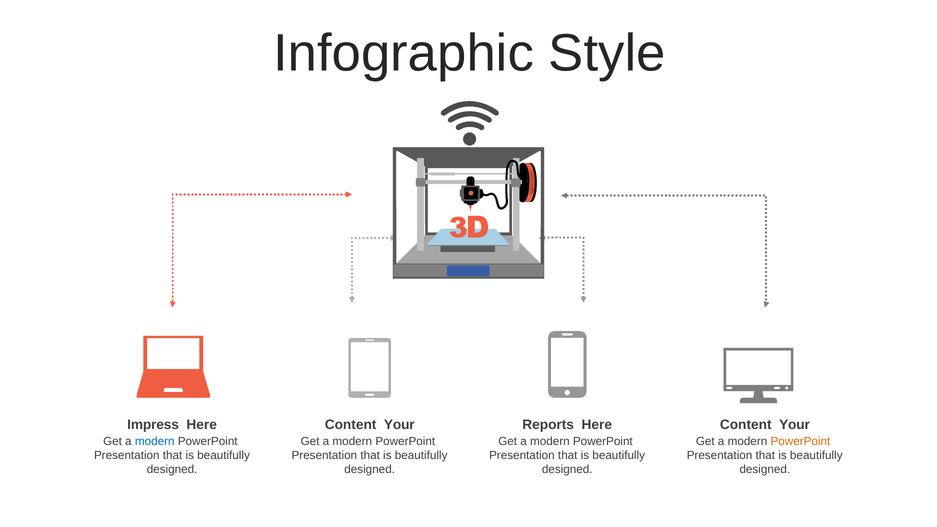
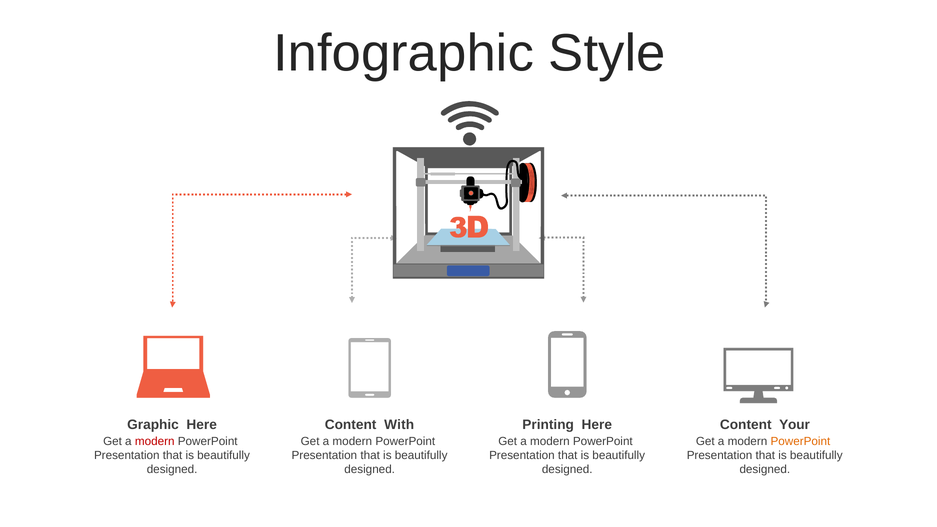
Impress: Impress -> Graphic
Your at (399, 425): Your -> With
Reports: Reports -> Printing
modern at (155, 441) colour: blue -> red
